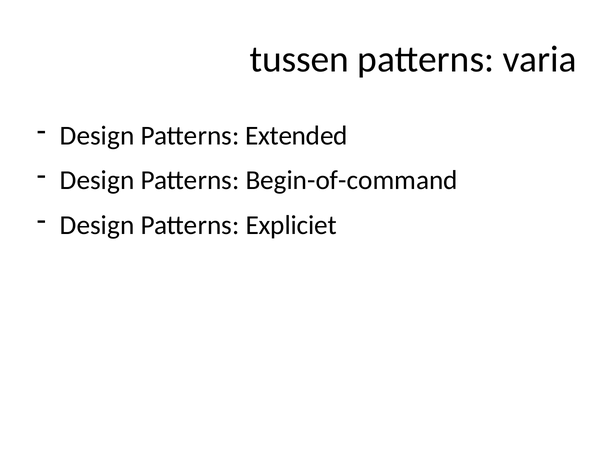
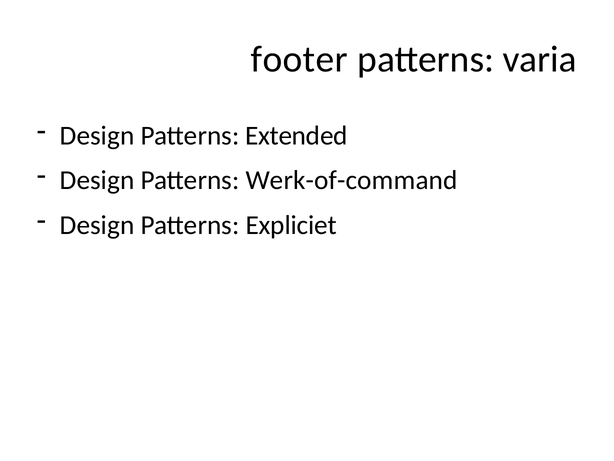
tussen: tussen -> footer
Begin-of-command: Begin-of-command -> Werk-of-command
